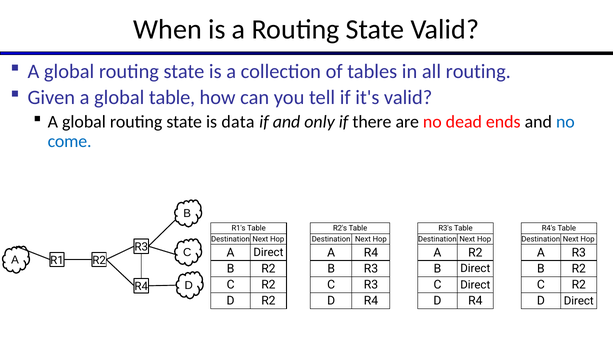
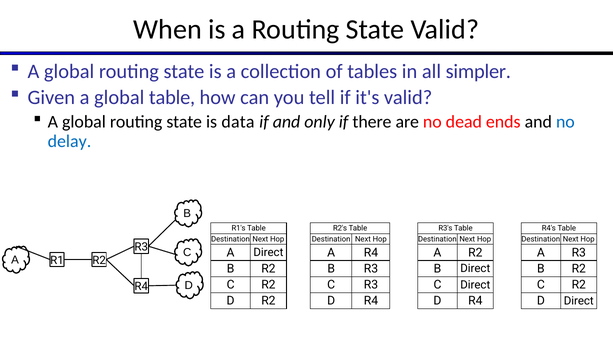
all routing: routing -> simpler
come: come -> delay
